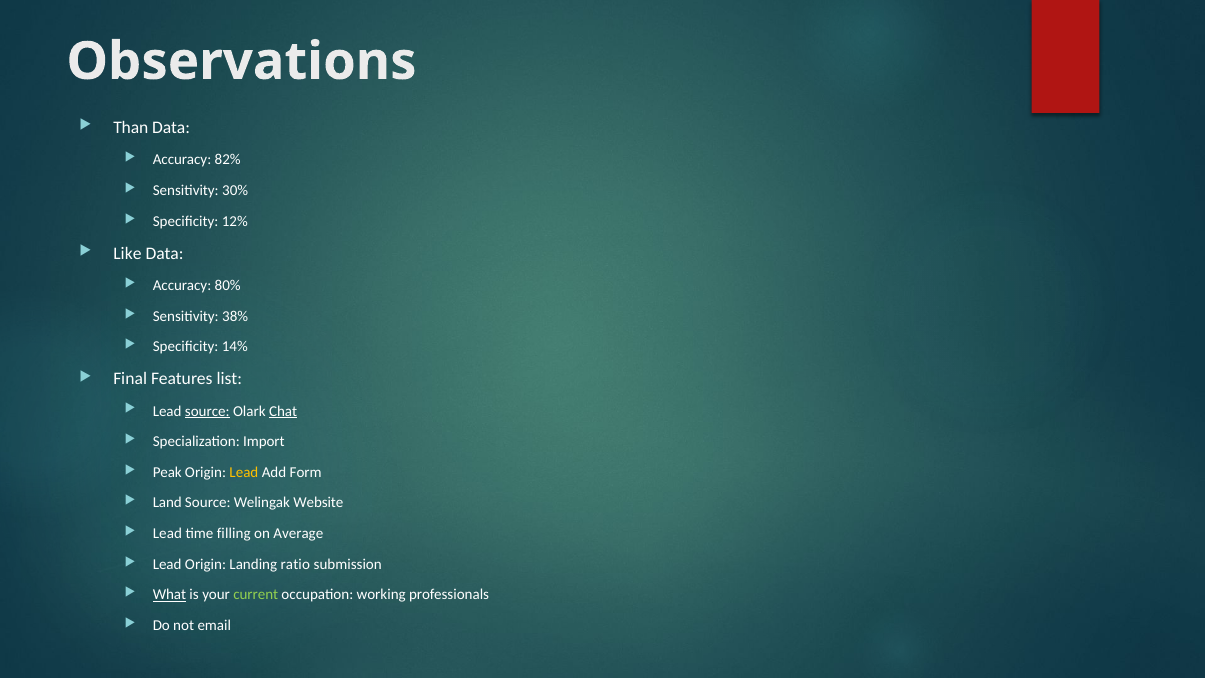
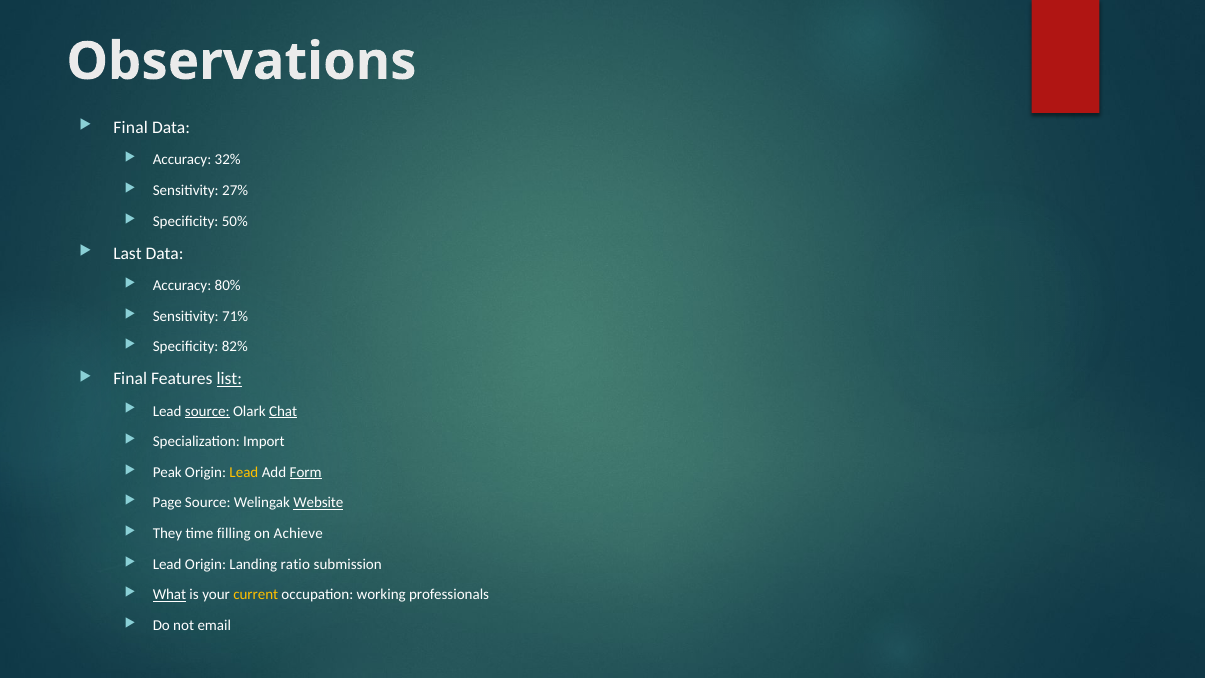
Than at (131, 128): Than -> Final
82%: 82% -> 32%
30%: 30% -> 27%
12%: 12% -> 50%
Like: Like -> Last
38%: 38% -> 71%
14%: 14% -> 82%
list underline: none -> present
Form underline: none -> present
Land: Land -> Page
Website underline: none -> present
Lead at (167, 534): Lead -> They
Average: Average -> Achieve
current colour: light green -> yellow
